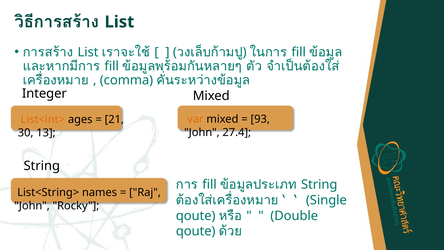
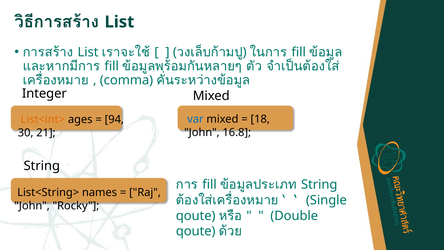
var colour: orange -> blue
93: 93 -> 18
21: 21 -> 94
27.4: 27.4 -> 16.8
13: 13 -> 21
